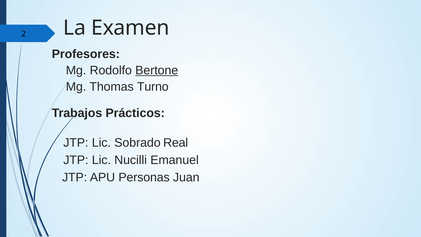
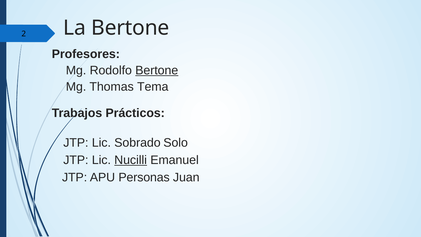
La Examen: Examen -> Bertone
Turno: Turno -> Tema
Real: Real -> Solo
Nucilli underline: none -> present
